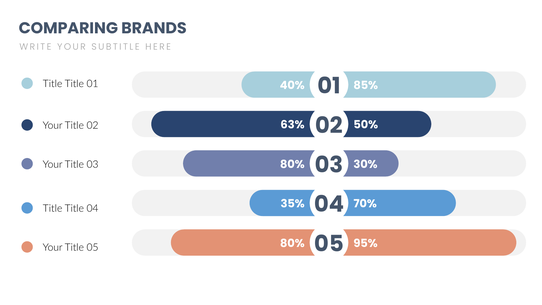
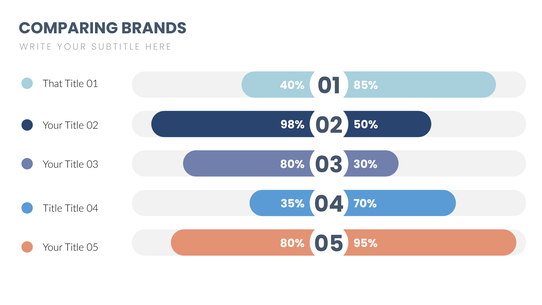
Title at (53, 84): Title -> That
63%: 63% -> 98%
